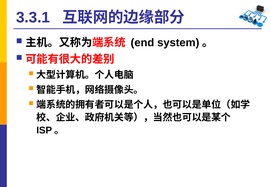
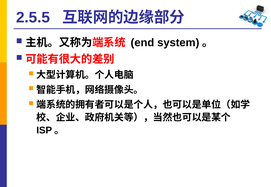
3.3.1: 3.3.1 -> 2.5.5
